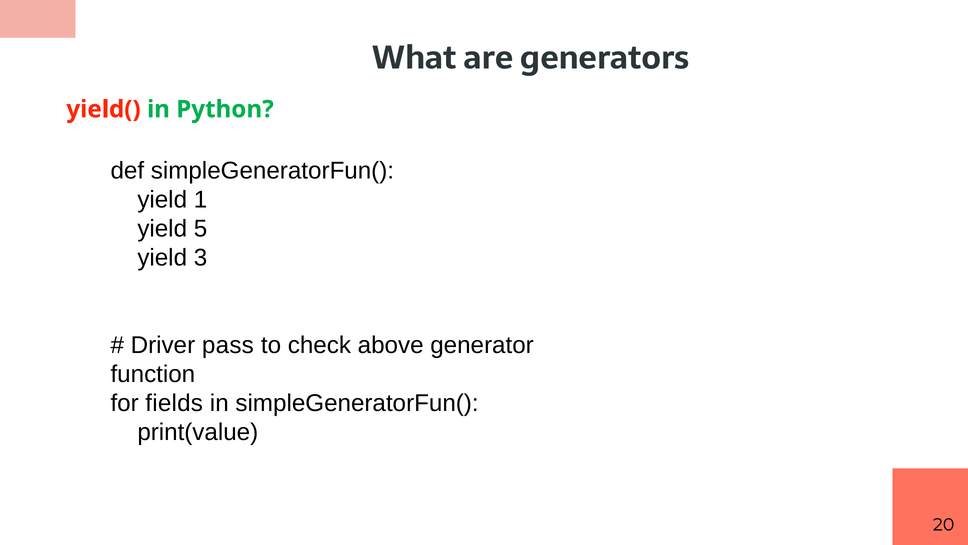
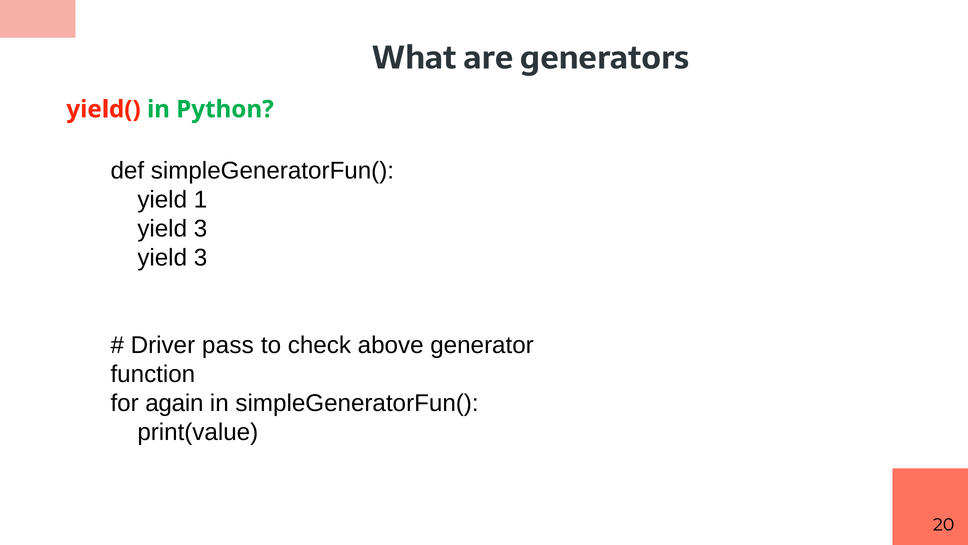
5 at (201, 229): 5 -> 3
fields: fields -> again
